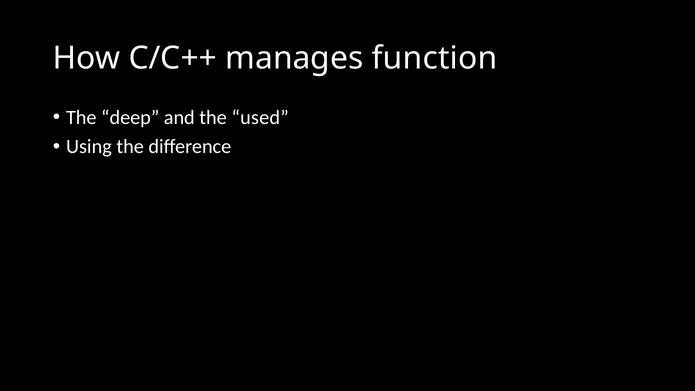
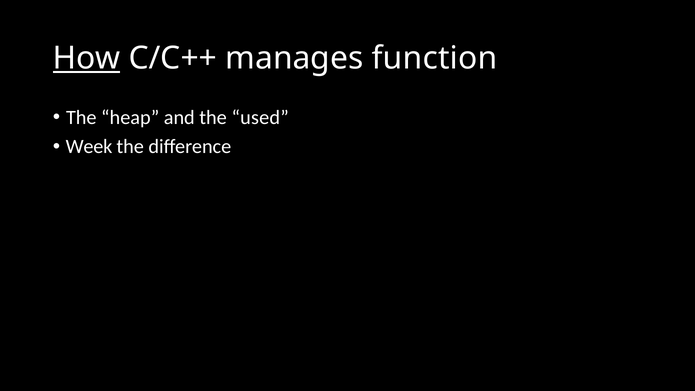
How underline: none -> present
deep: deep -> heap
Using: Using -> Week
